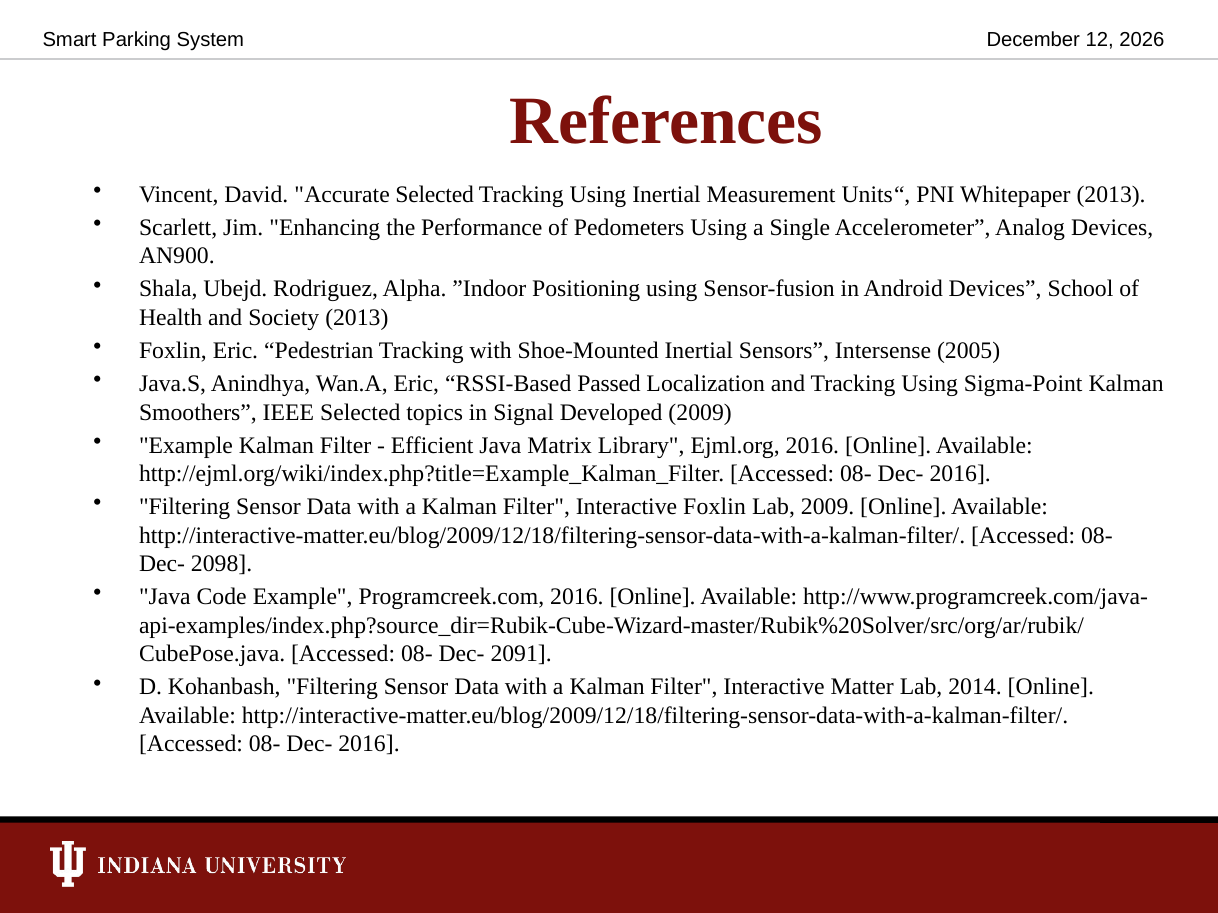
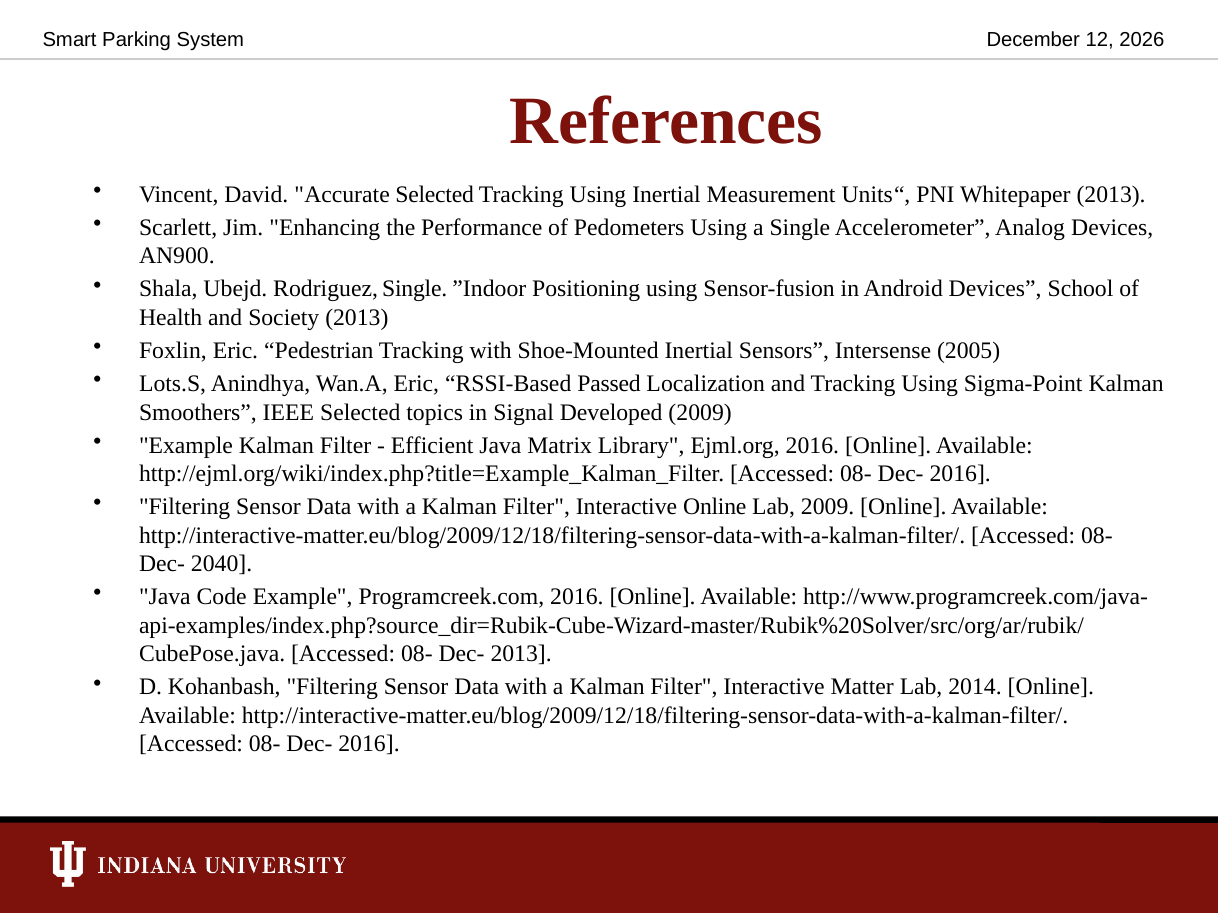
Rodriguez Alpha: Alpha -> Single
Java.S: Java.S -> Lots.S
Interactive Foxlin: Foxlin -> Online
2098: 2098 -> 2040
Dec- 2091: 2091 -> 2013
